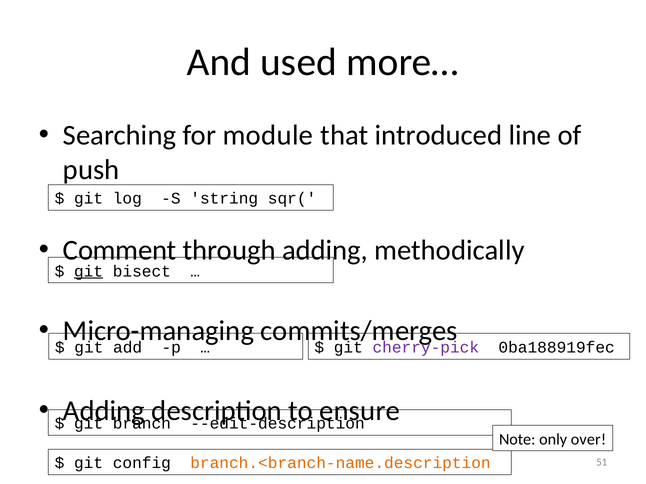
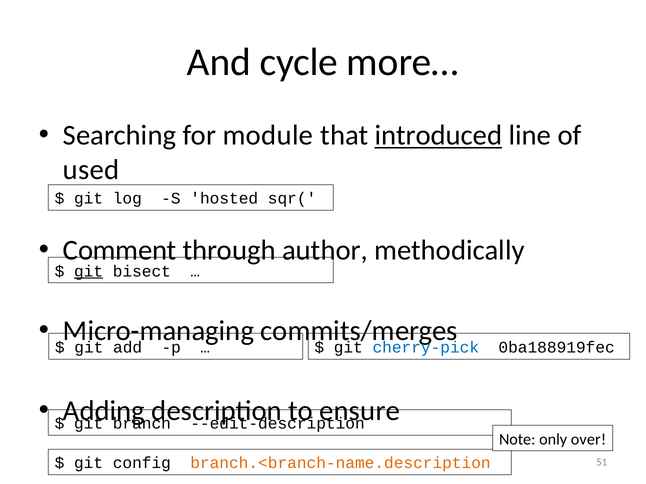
used: used -> cycle
introduced underline: none -> present
push: push -> used
string: string -> hosted
through adding: adding -> author
cherry-pick colour: purple -> blue
